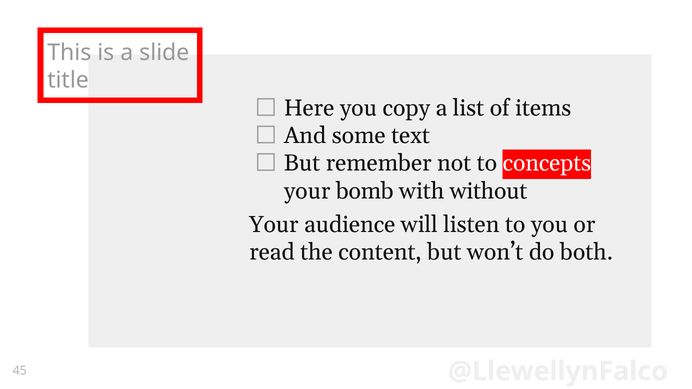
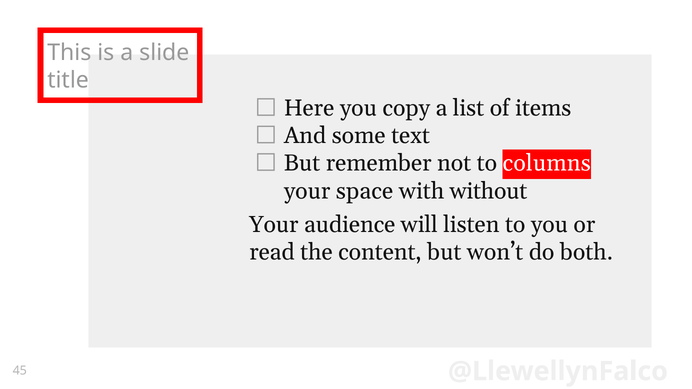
concepts: concepts -> columns
bomb: bomb -> space
